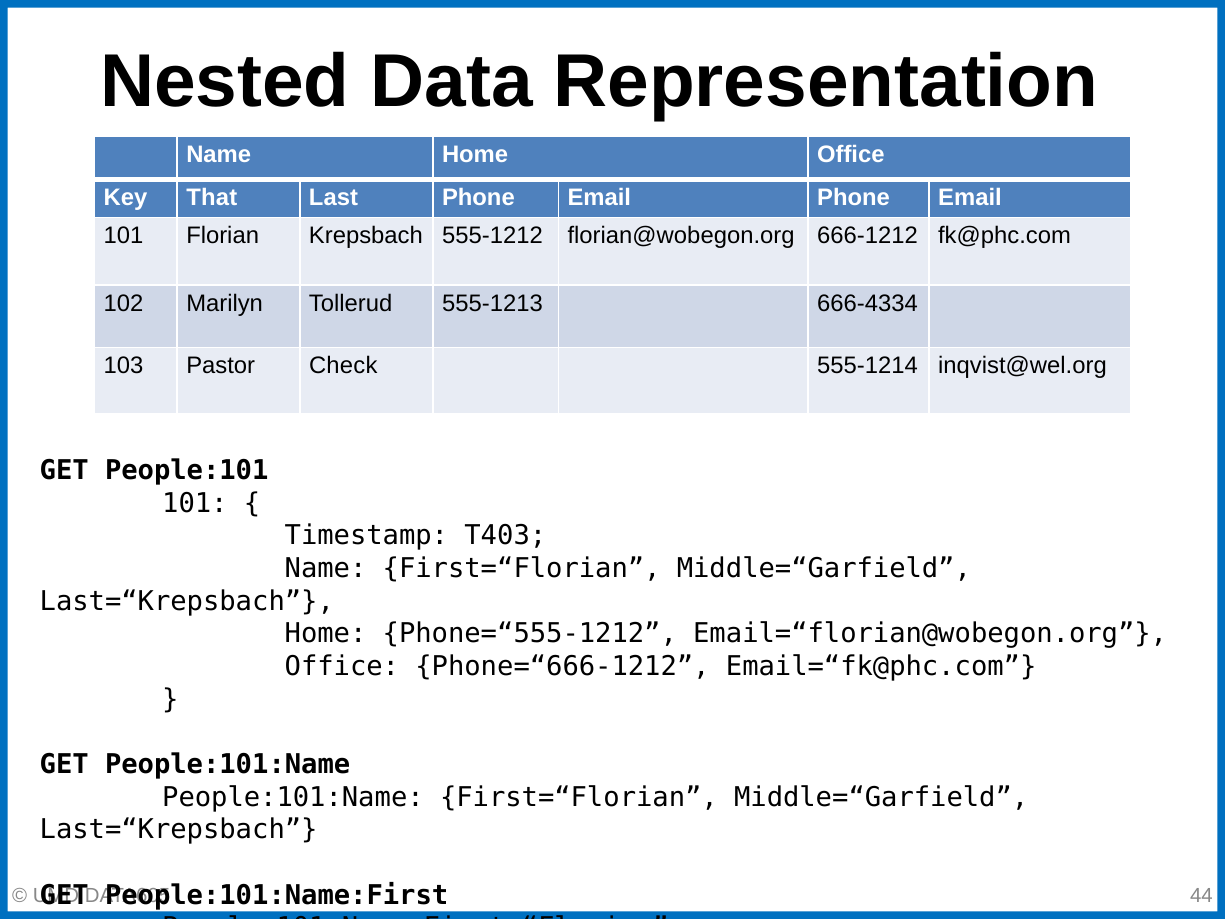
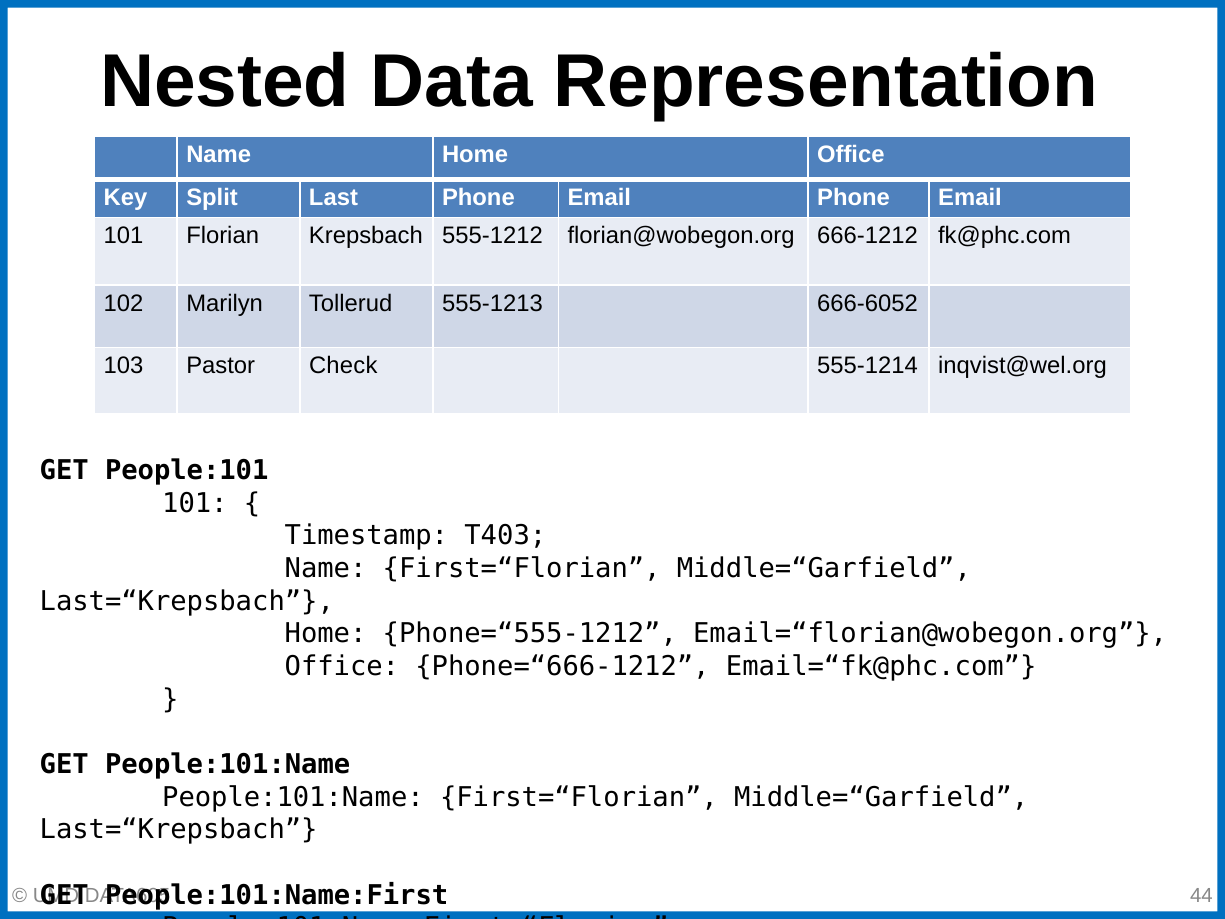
That: That -> Split
666-4334: 666-4334 -> 666-6052
